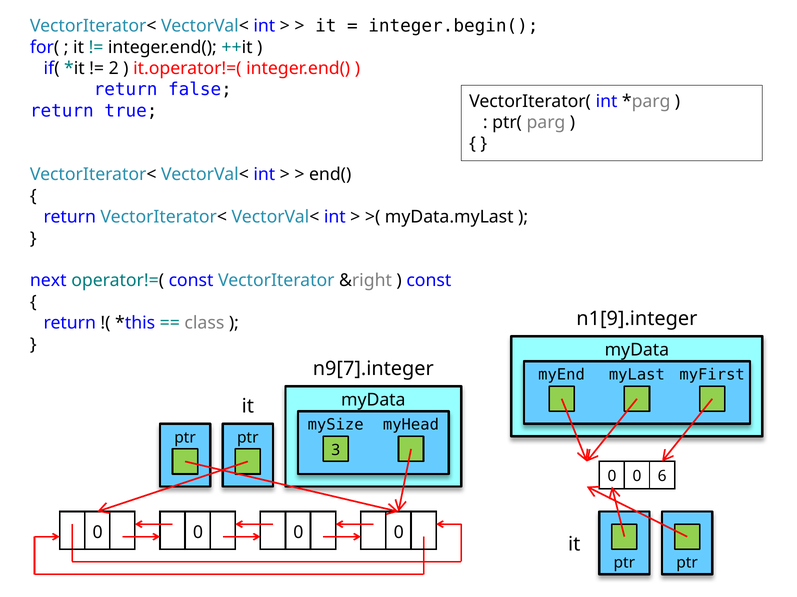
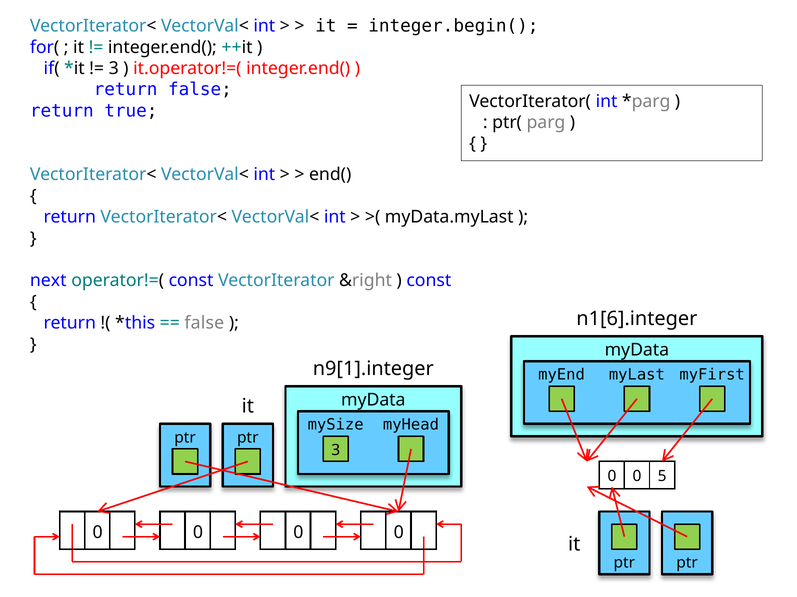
2 at (114, 69): 2 -> 3
n1[9].integer: n1[9].integer -> n1[6].integer
class at (204, 323): class -> false
n9[7].integer: n9[7].integer -> n9[1].integer
6: 6 -> 5
